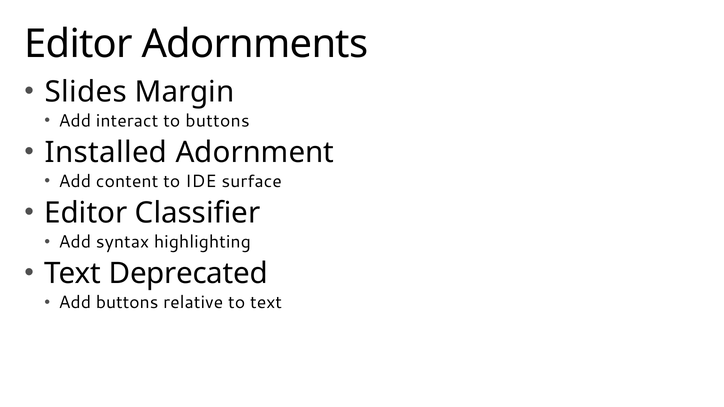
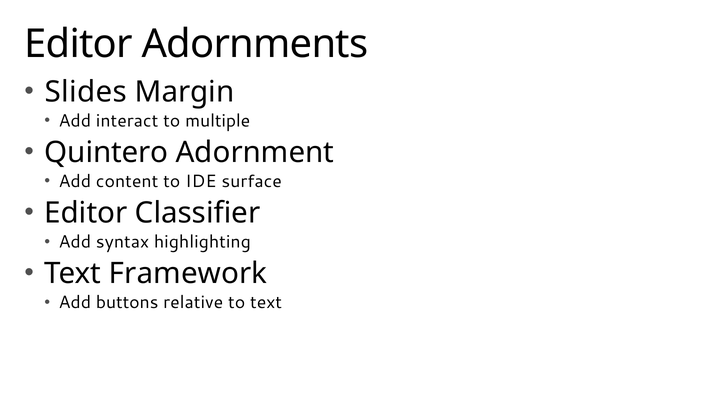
to buttons: buttons -> multiple
Installed: Installed -> Quintero
Deprecated: Deprecated -> Framework
